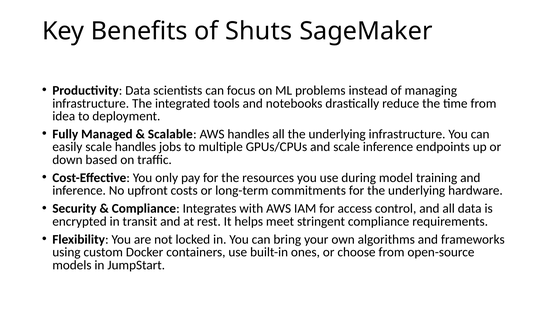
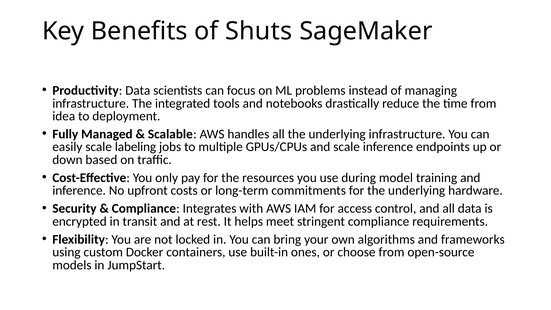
scale handles: handles -> labeling
